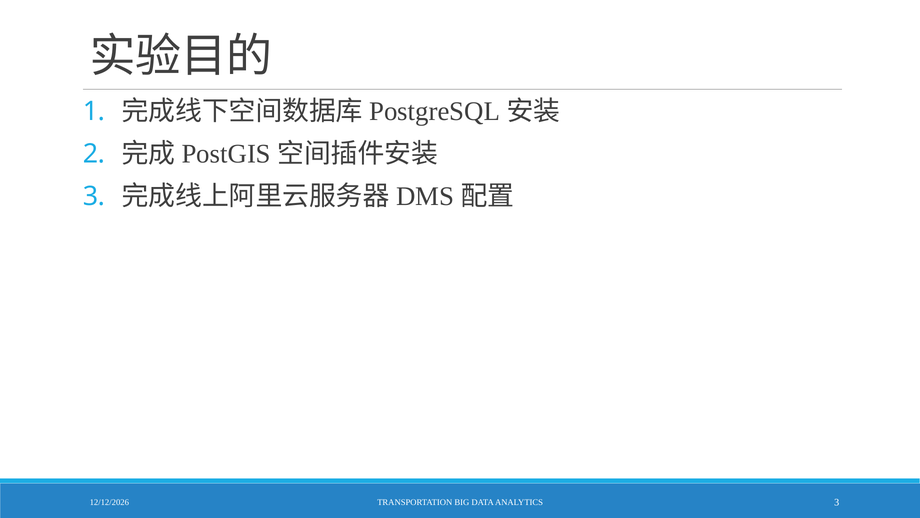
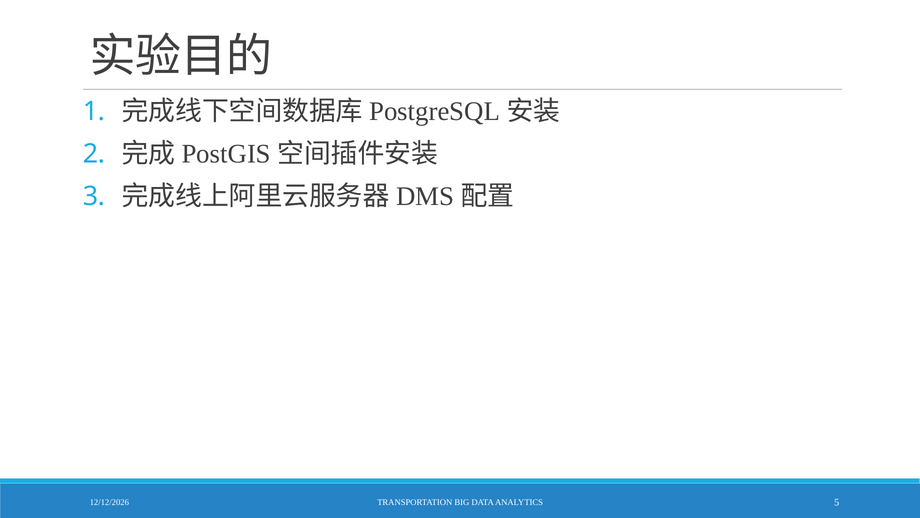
ANALYTICS 3: 3 -> 5
